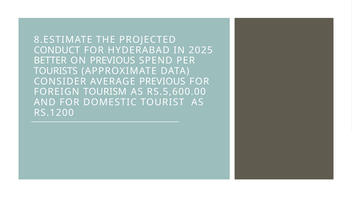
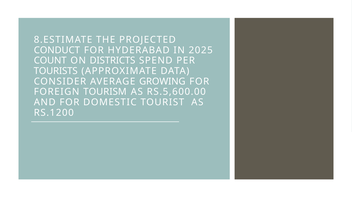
BETTER: BETTER -> COUNT
ON PREVIOUS: PREVIOUS -> DISTRICTS
AVERAGE PREVIOUS: PREVIOUS -> GROWING
